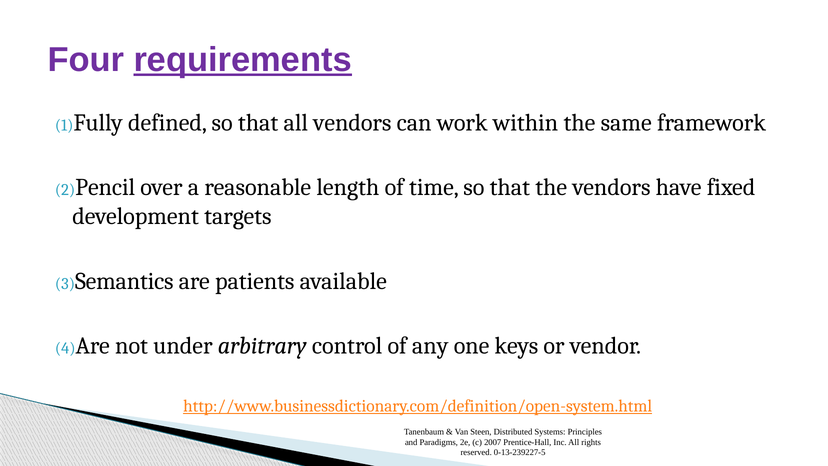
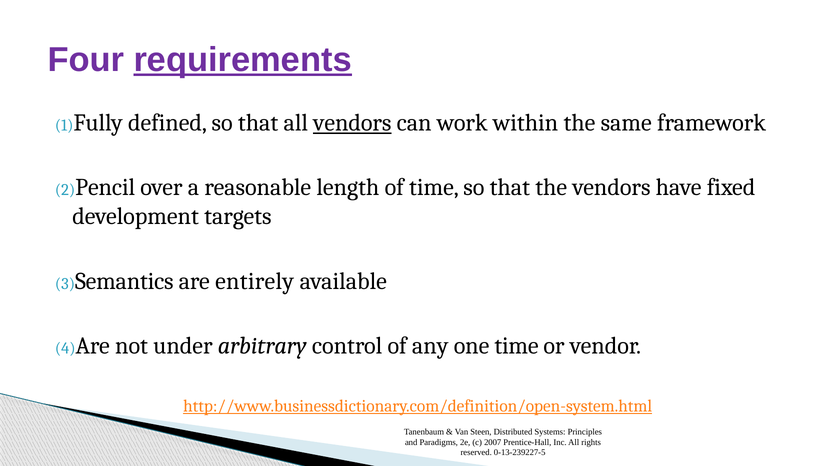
vendors at (352, 123) underline: none -> present
patients: patients -> entirely
one keys: keys -> time
